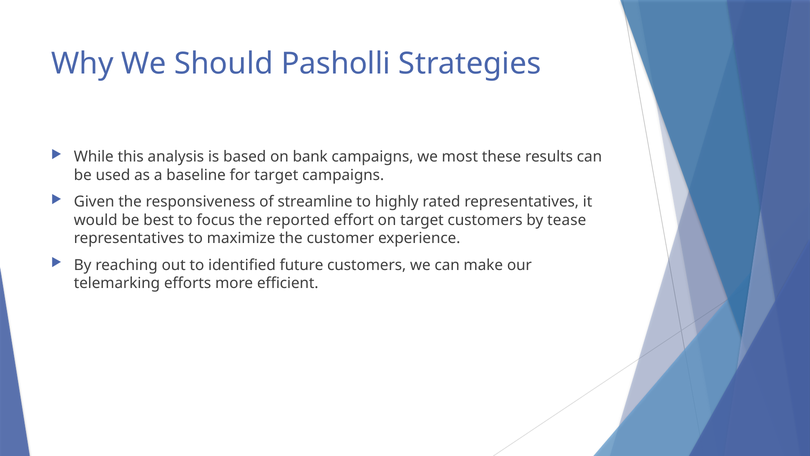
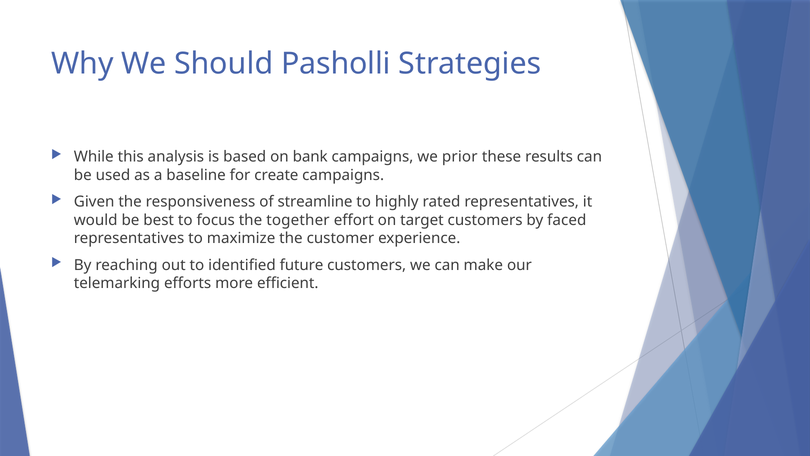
most: most -> prior
for target: target -> create
reported: reported -> together
tease: tease -> faced
